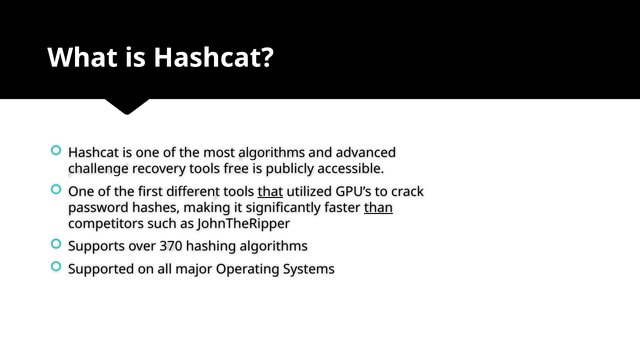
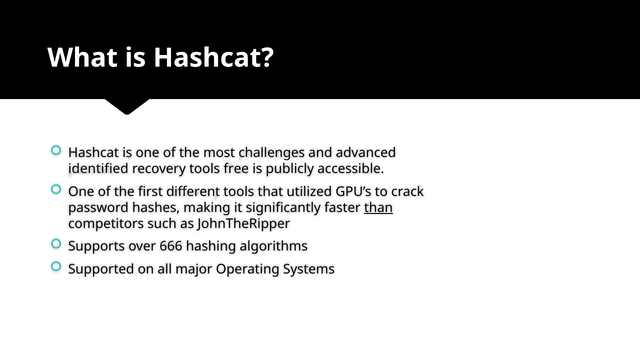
most algorithms: algorithms -> challenges
challenge: challenge -> identified
that underline: present -> none
370: 370 -> 666
